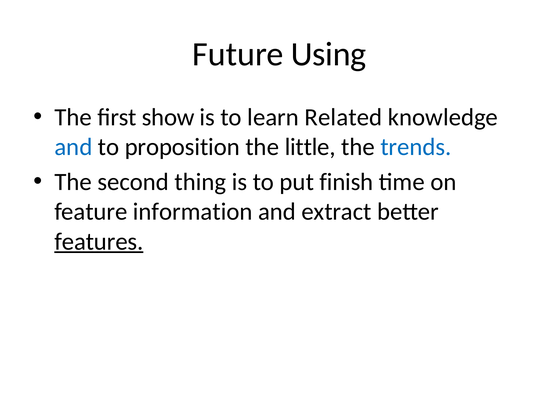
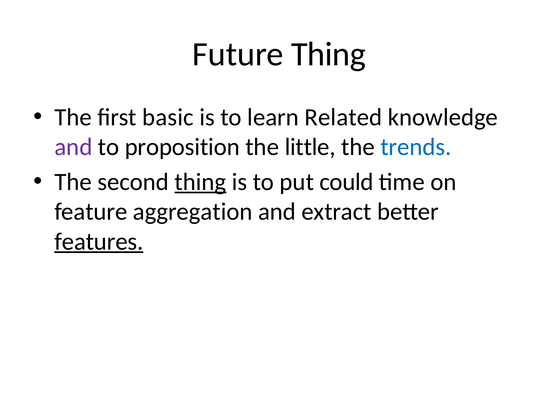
Future Using: Using -> Thing
show: show -> basic
and at (73, 147) colour: blue -> purple
thing at (200, 182) underline: none -> present
finish: finish -> could
information: information -> aggregation
